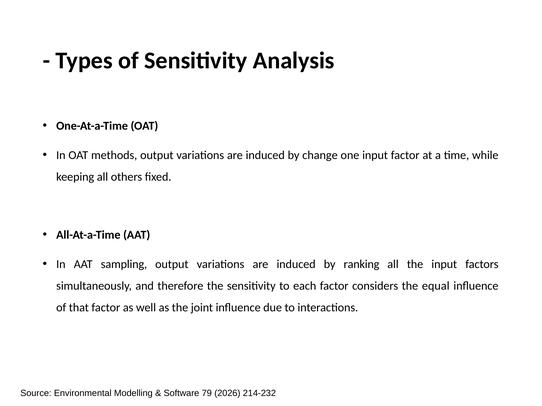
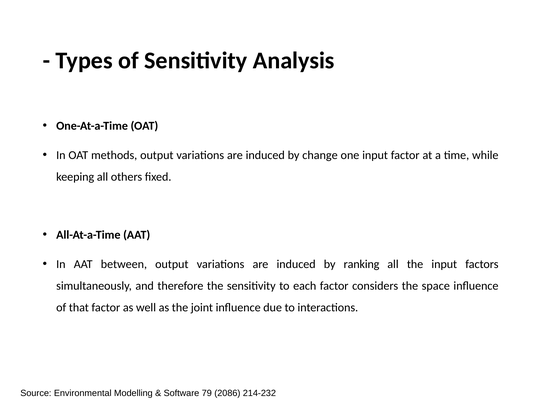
sampling: sampling -> between
equal: equal -> space
2026: 2026 -> 2086
